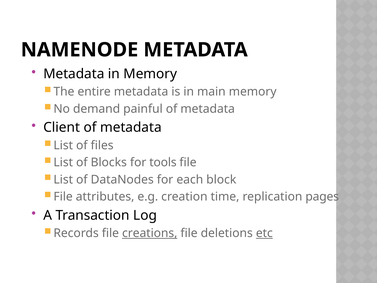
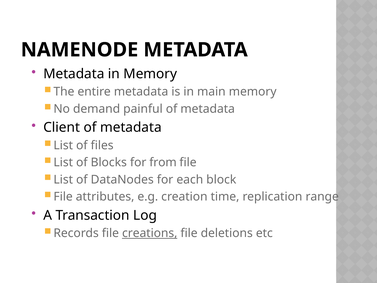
tools: tools -> from
pages: pages -> range
etc underline: present -> none
